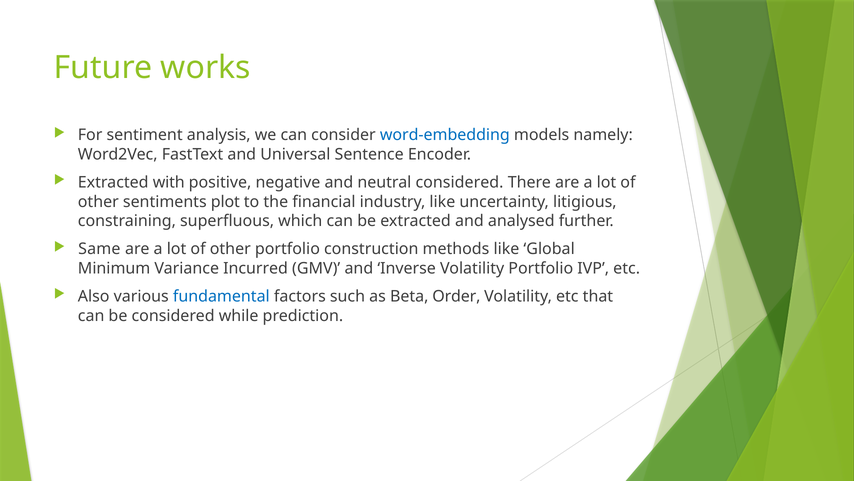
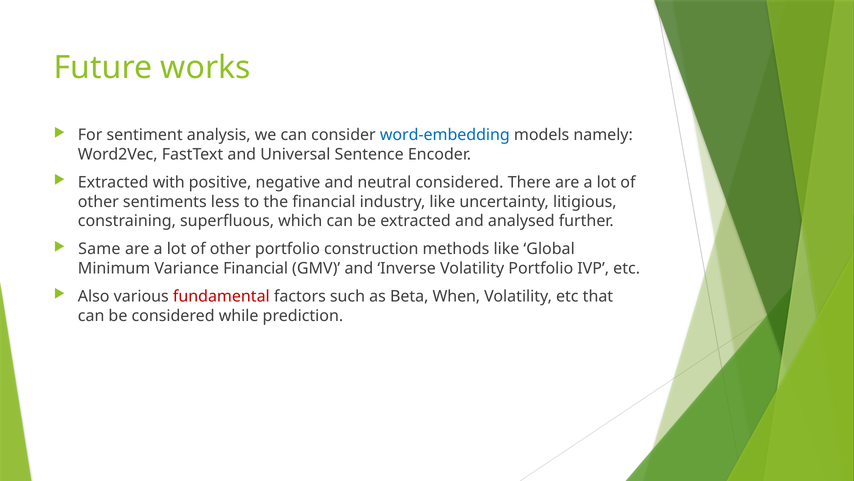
plot: plot -> less
Variance Incurred: Incurred -> Financial
fundamental colour: blue -> red
Order: Order -> When
